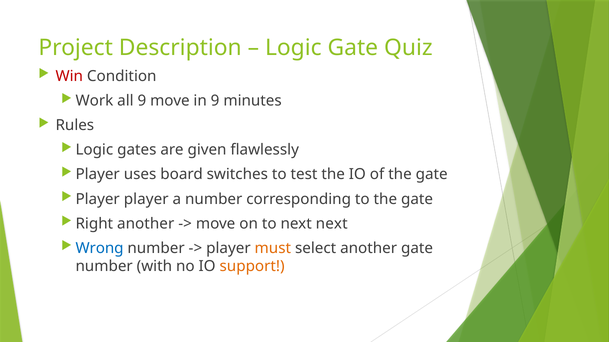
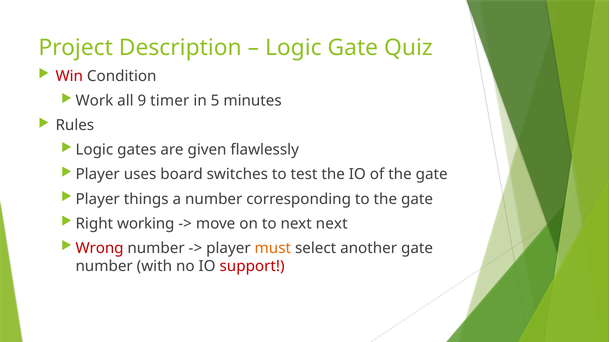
9 move: move -> timer
in 9: 9 -> 5
Player player: player -> things
Right another: another -> working
Wrong colour: blue -> red
support colour: orange -> red
